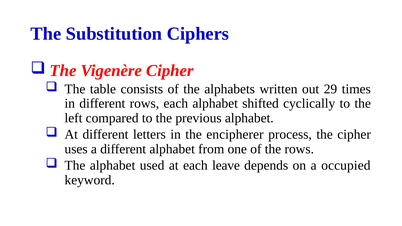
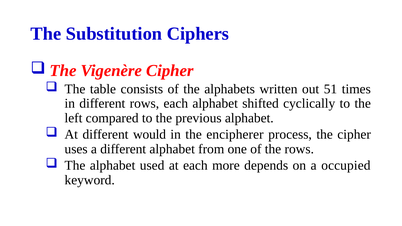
29: 29 -> 51
letters: letters -> would
leave: leave -> more
